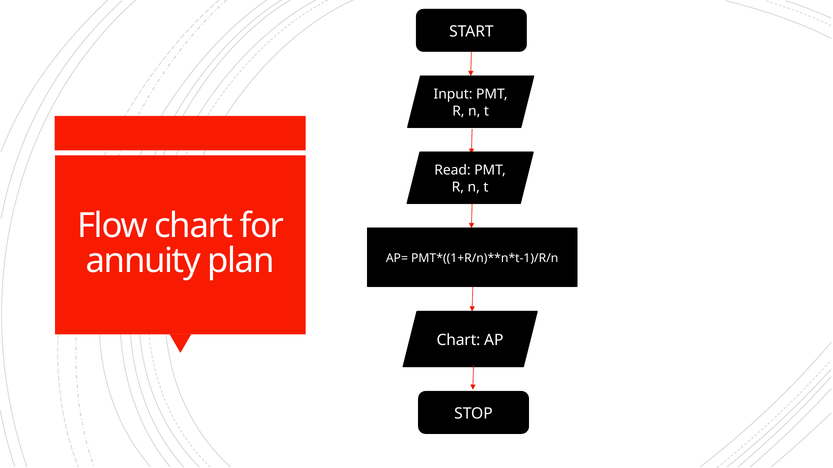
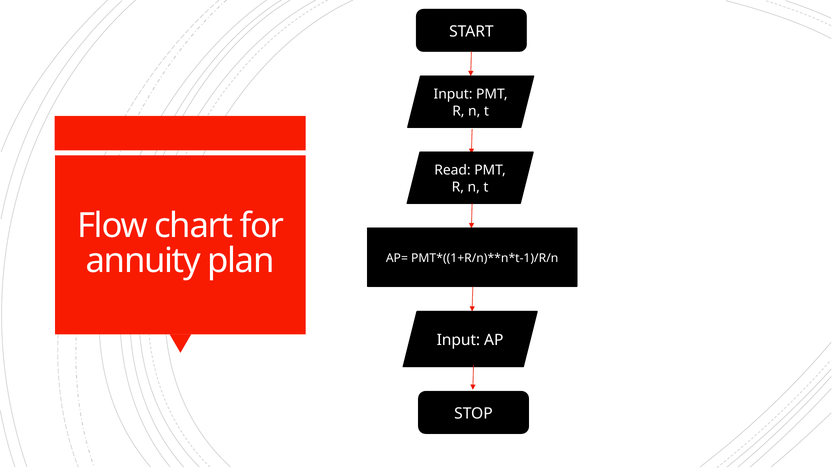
Chart at (458, 341): Chart -> Input
